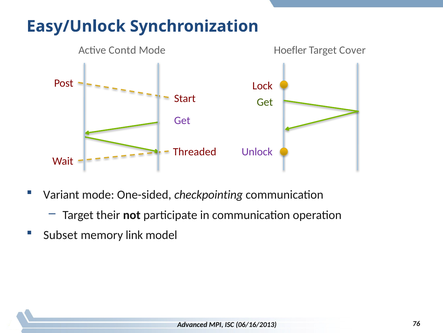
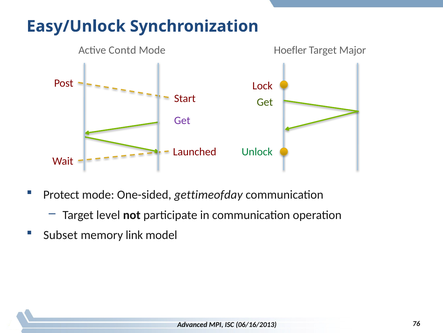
Cover: Cover -> Major
Threaded: Threaded -> Launched
Unlock colour: purple -> green
Variant: Variant -> Protect
checkpointing: checkpointing -> gettimeofday
their: their -> level
